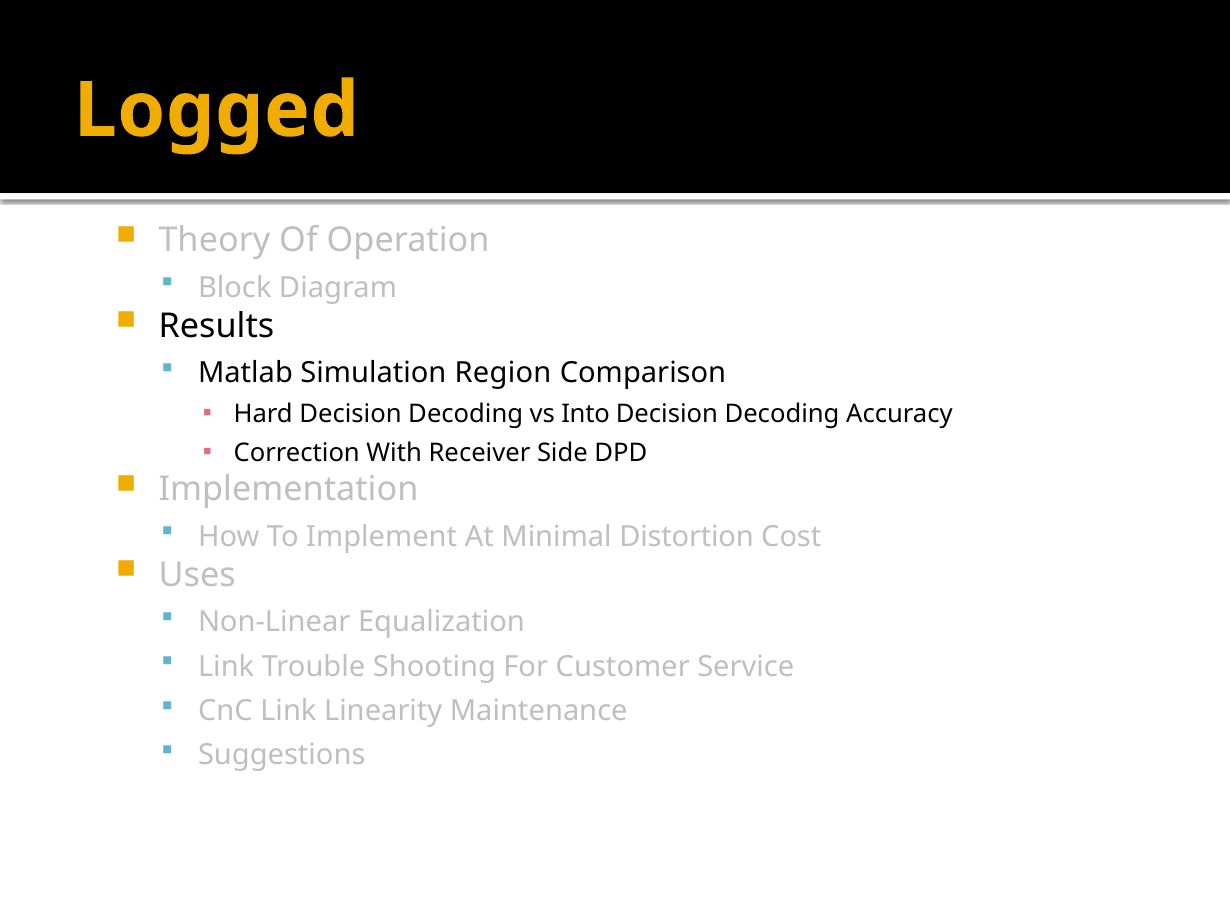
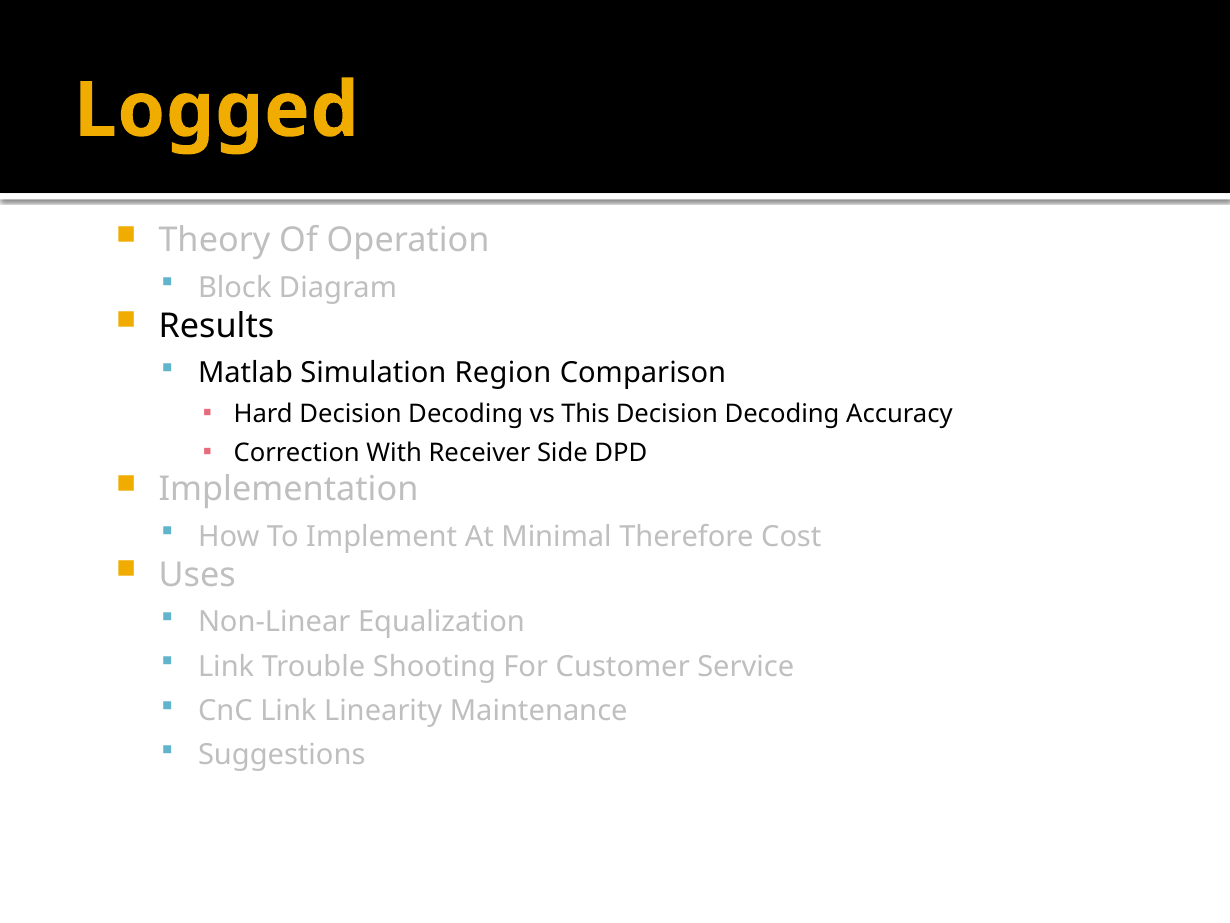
Into: Into -> This
Distortion: Distortion -> Therefore
